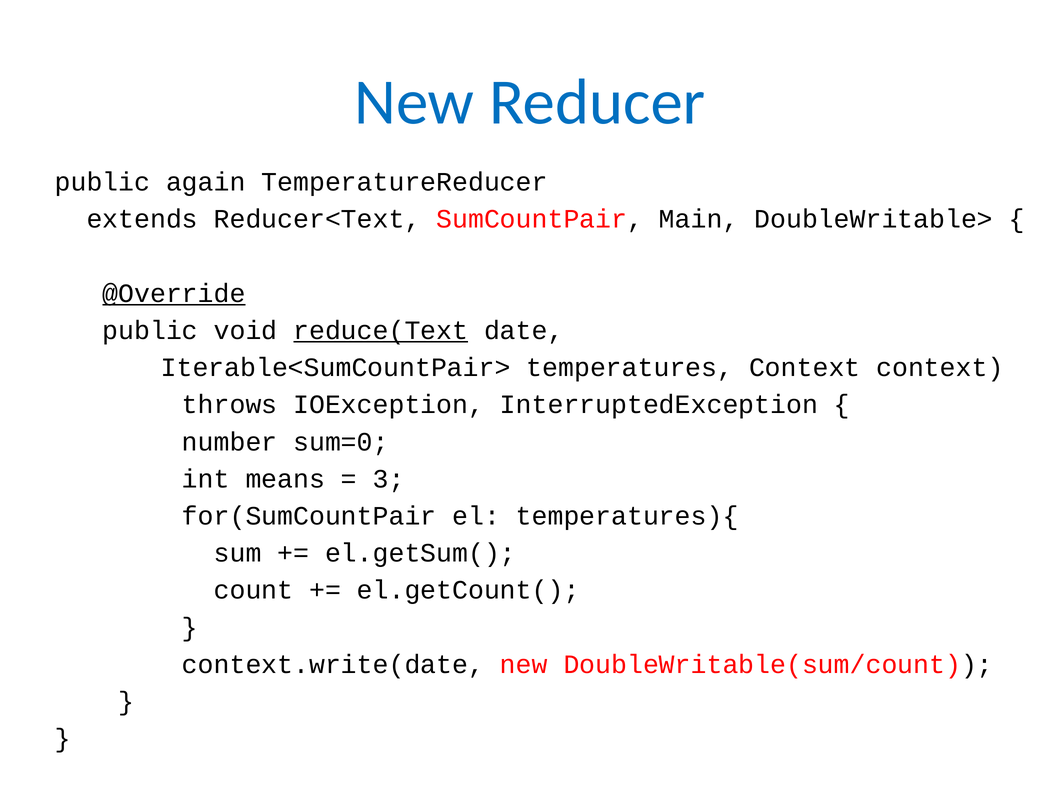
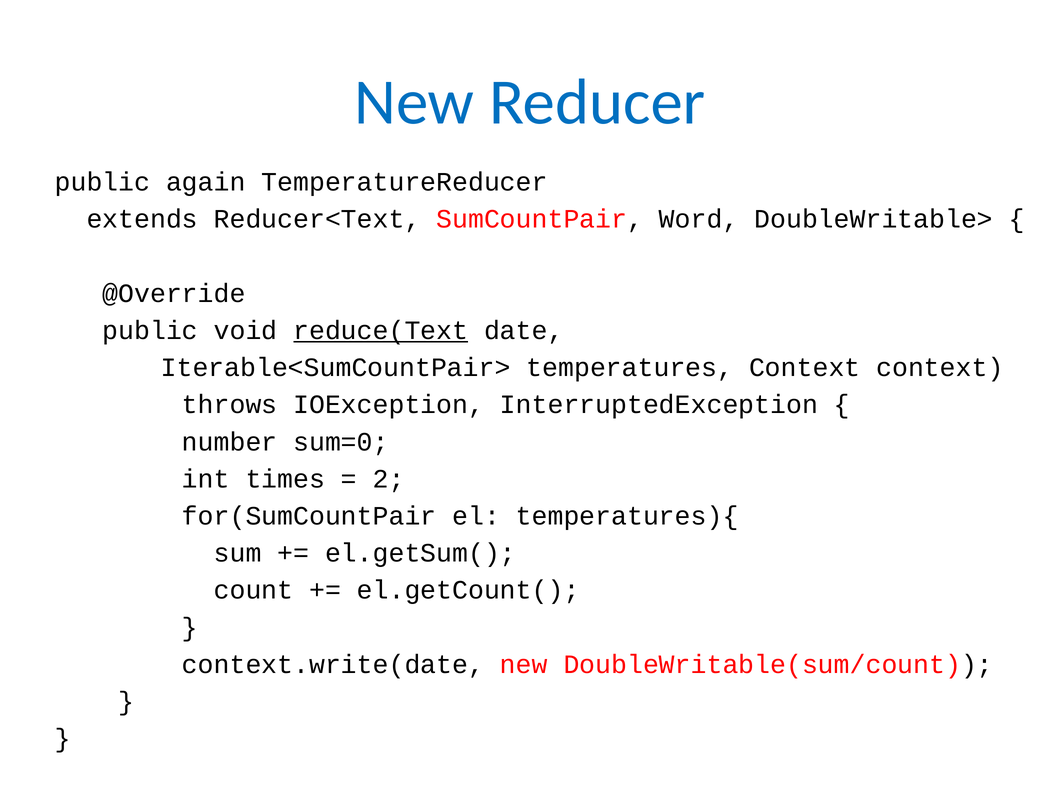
Main: Main -> Word
@Override underline: present -> none
means: means -> times
3: 3 -> 2
